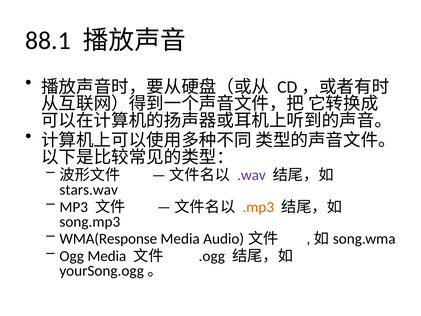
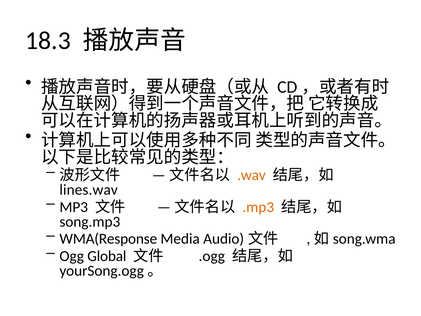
88.1: 88.1 -> 18.3
.wav colour: purple -> orange
stars.wav: stars.wav -> lines.wav
Ogg Media: Media -> Global
